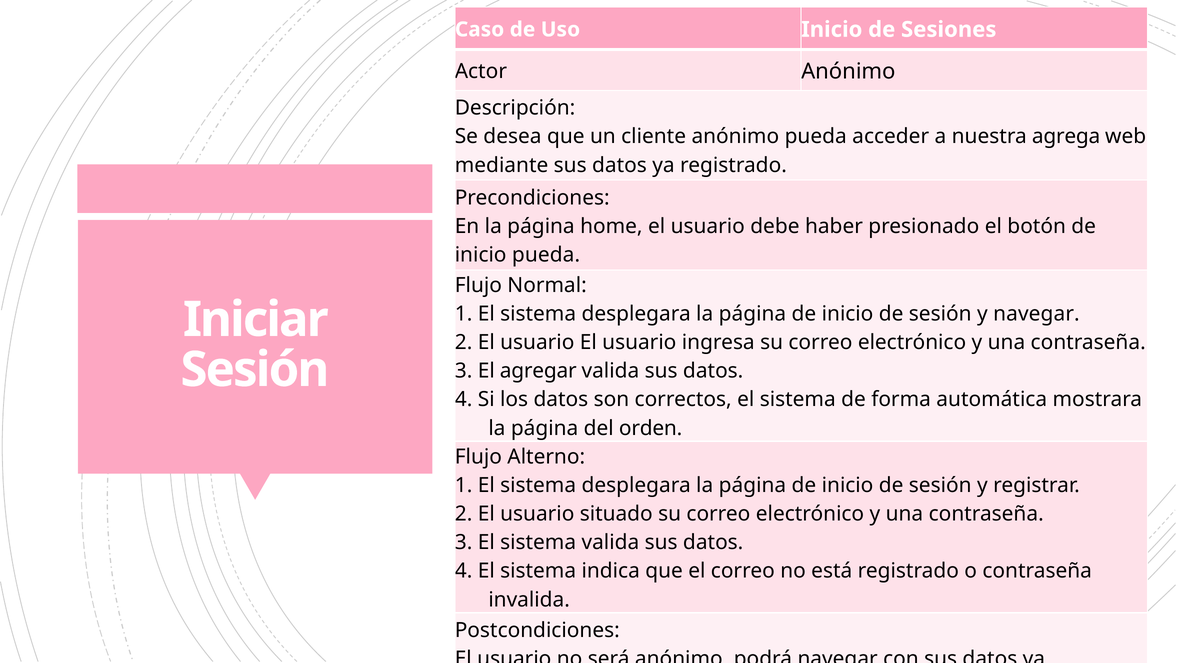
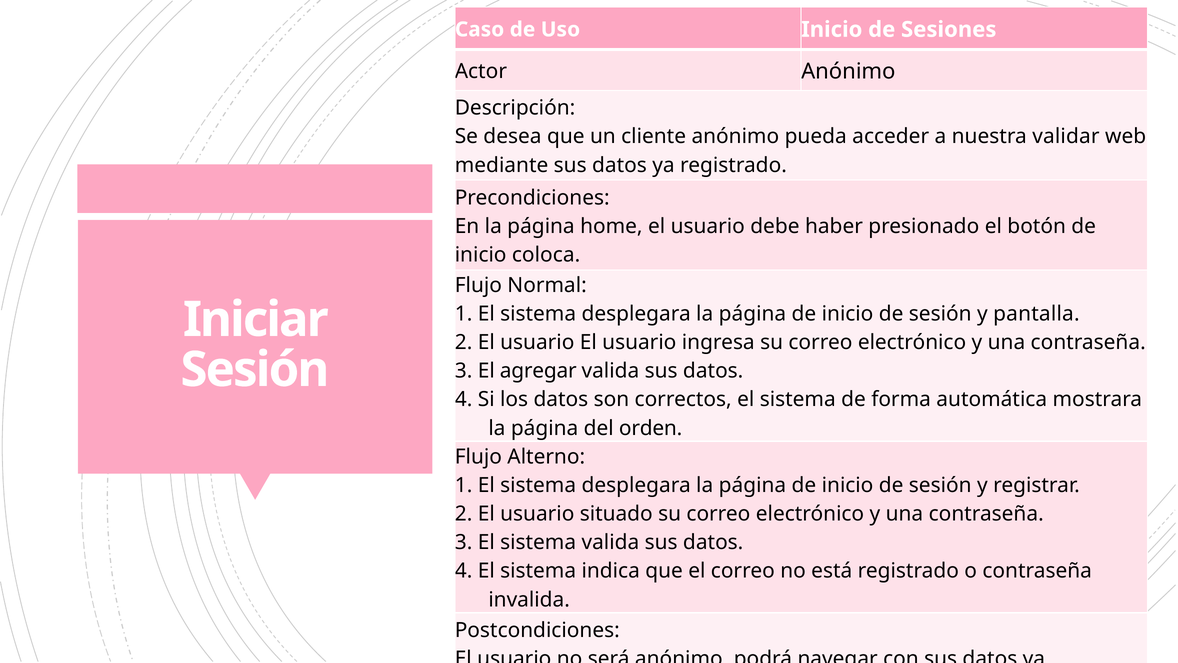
agrega: agrega -> validar
inicio pueda: pueda -> coloca
y navegar: navegar -> pantalla
